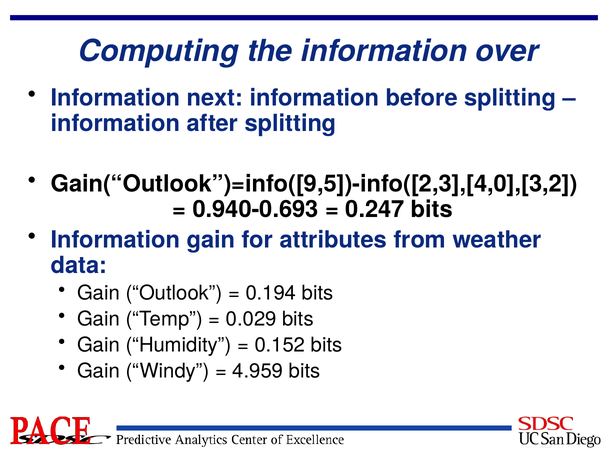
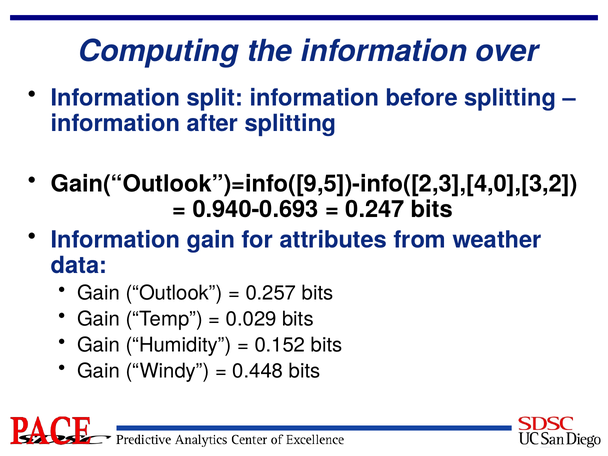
next: next -> split
0.194: 0.194 -> 0.257
4.959: 4.959 -> 0.448
